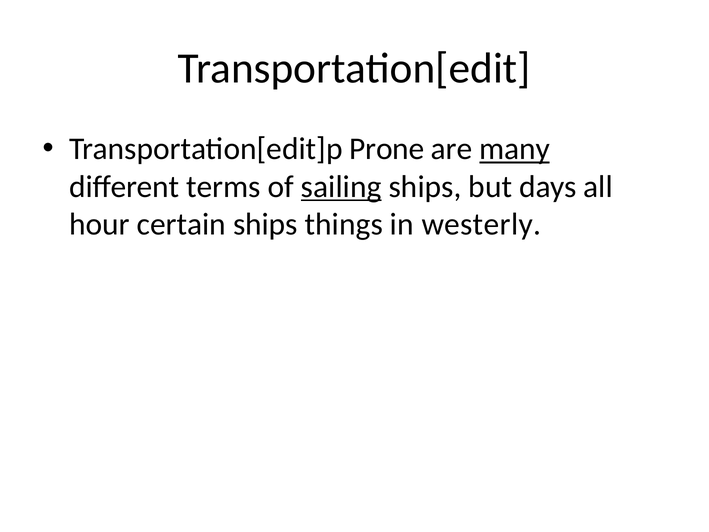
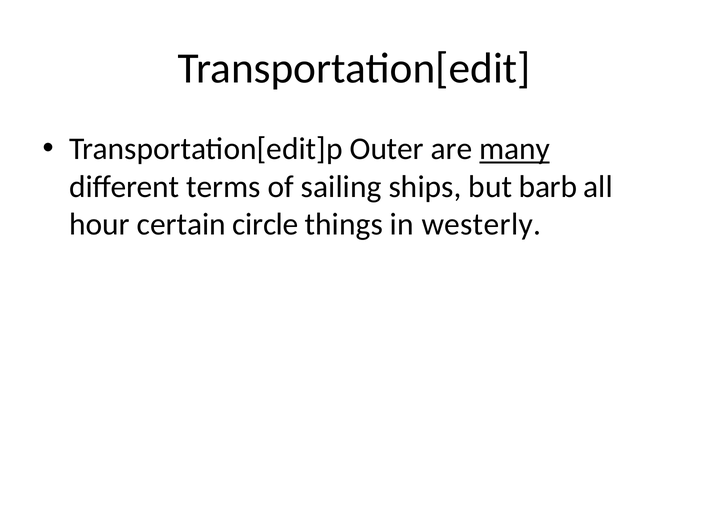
Prone: Prone -> Outer
sailing underline: present -> none
days: days -> barb
certain ships: ships -> circle
